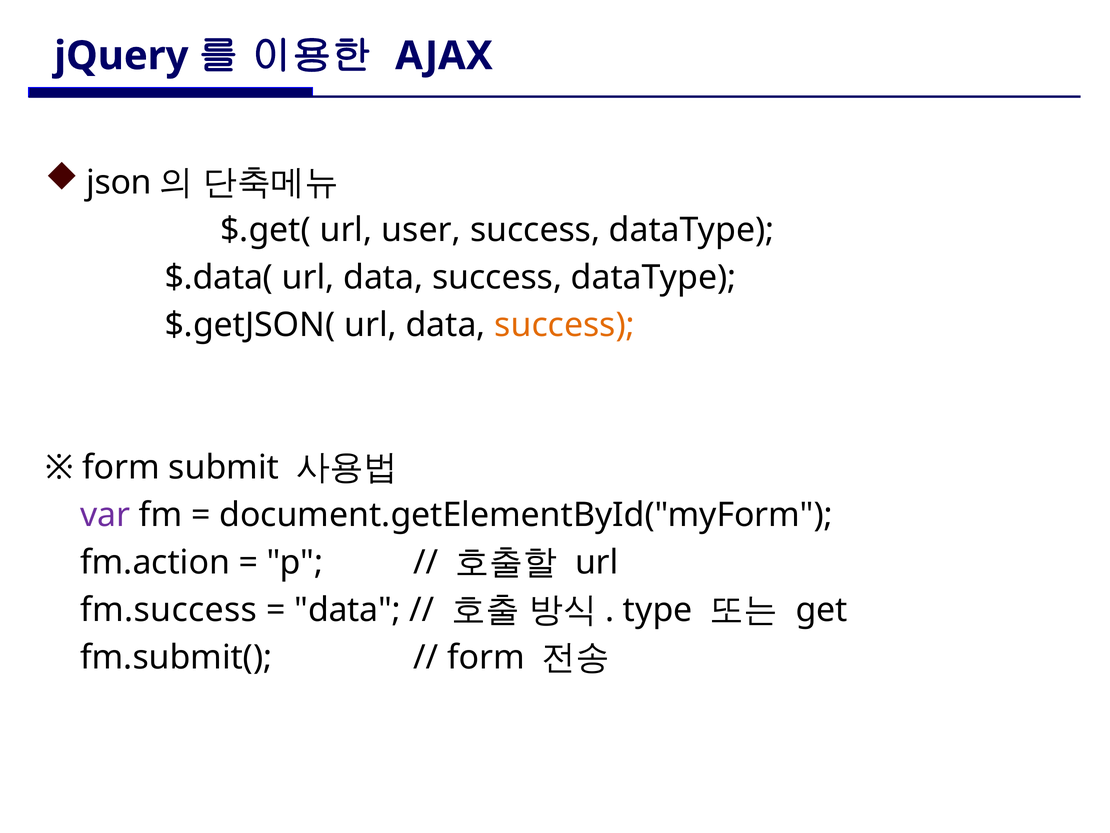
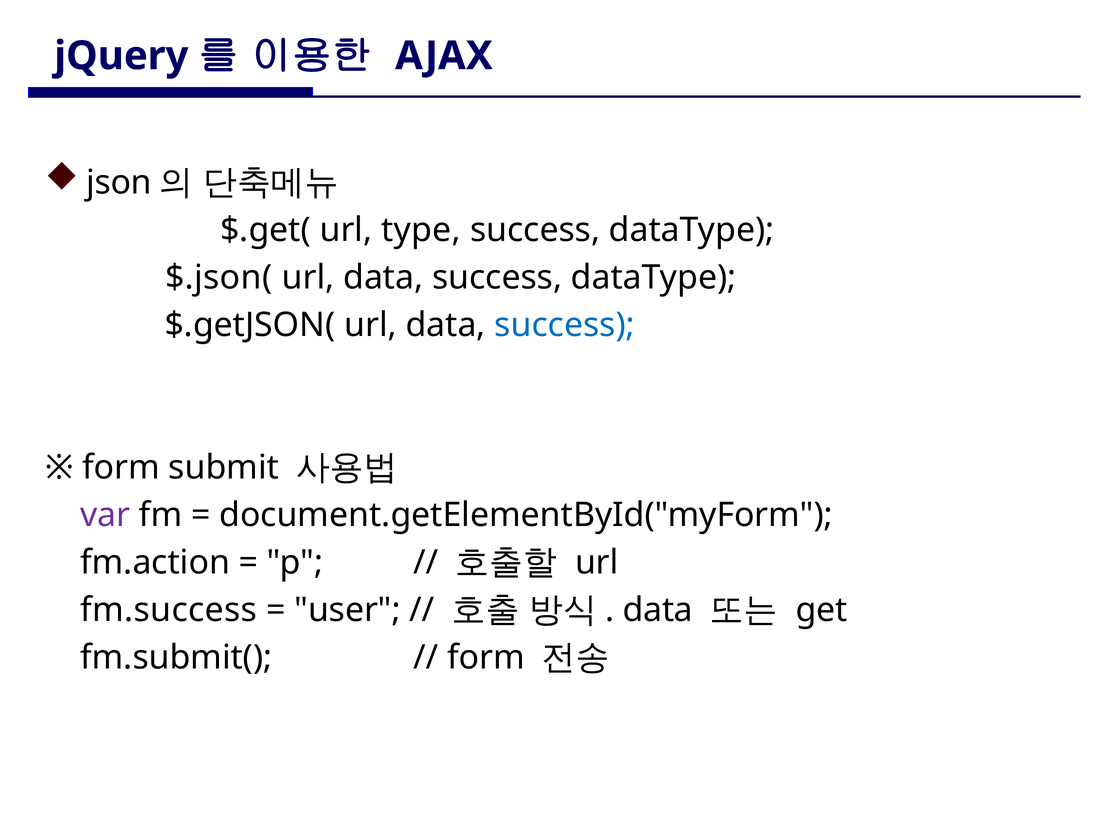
user: user -> type
$.data(: $.data( -> $.json(
success at (565, 325) colour: orange -> blue
data at (348, 609): data -> user
type at (658, 609): type -> data
